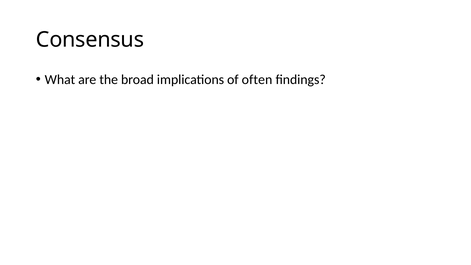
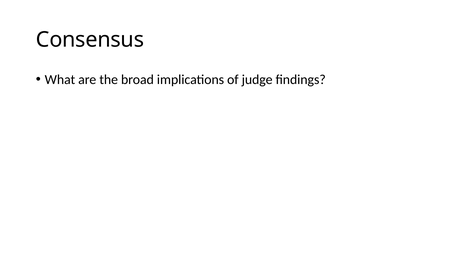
often: often -> judge
